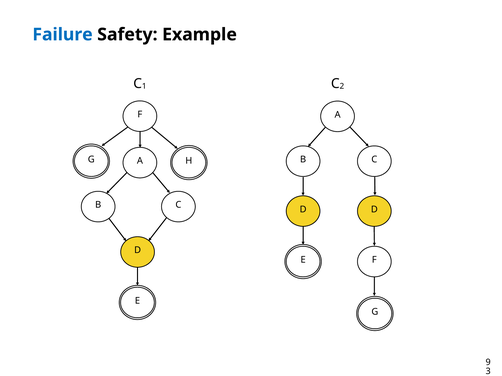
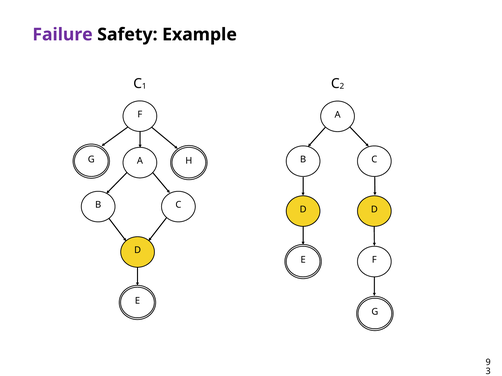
Failure colour: blue -> purple
